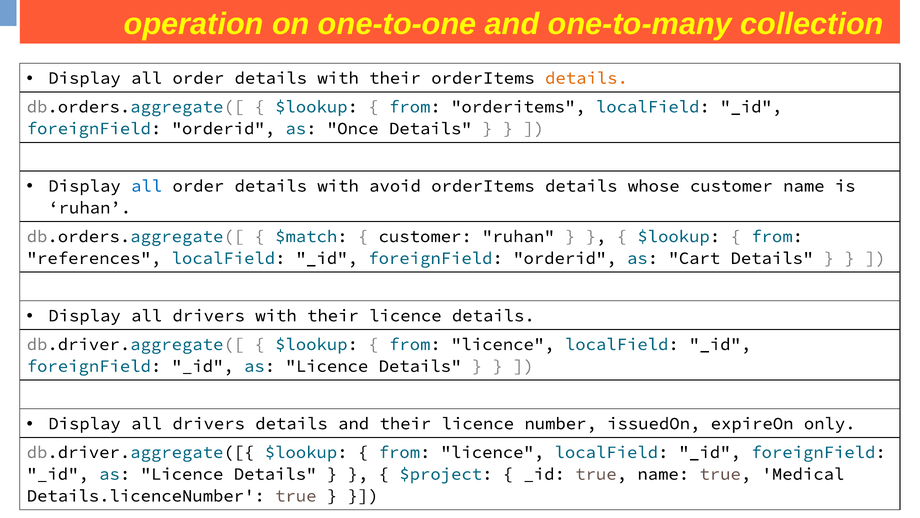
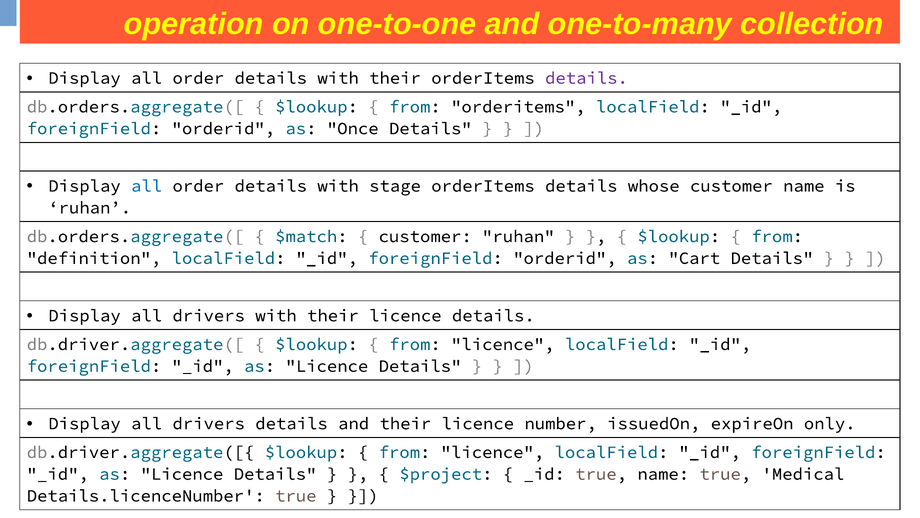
details at (586, 78) colour: orange -> purple
avoid: avoid -> stage
references: references -> definition
